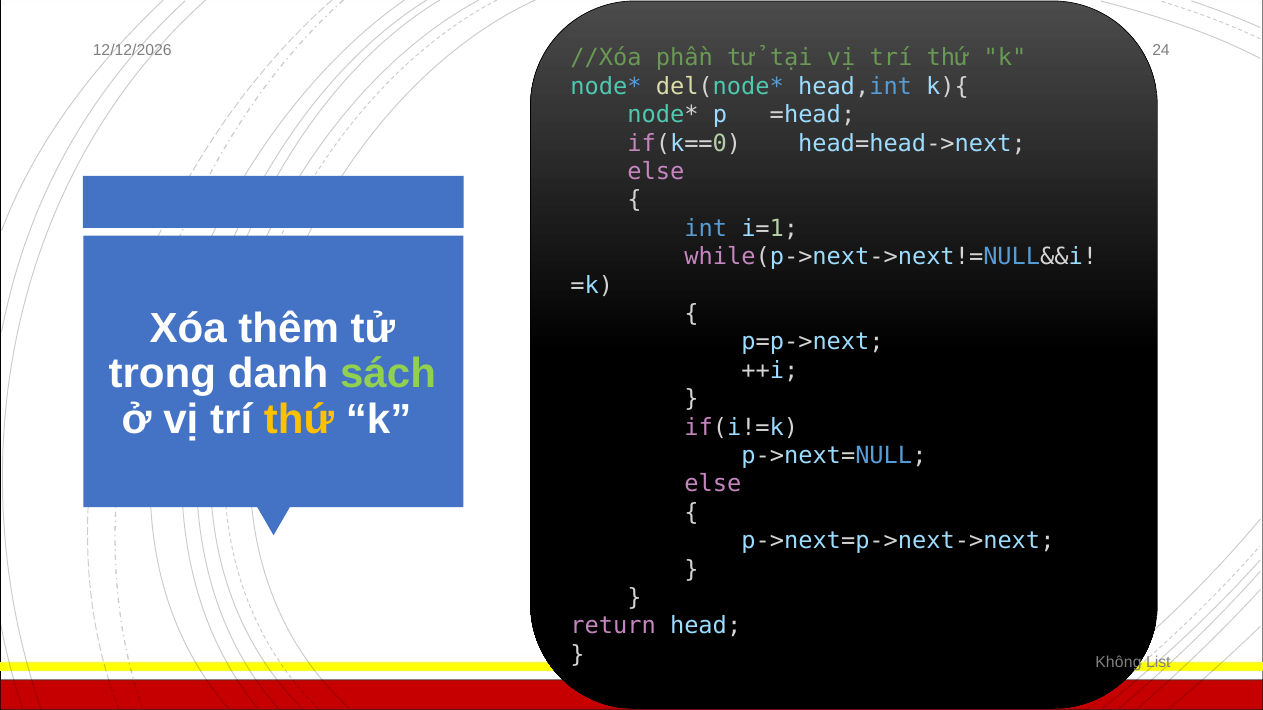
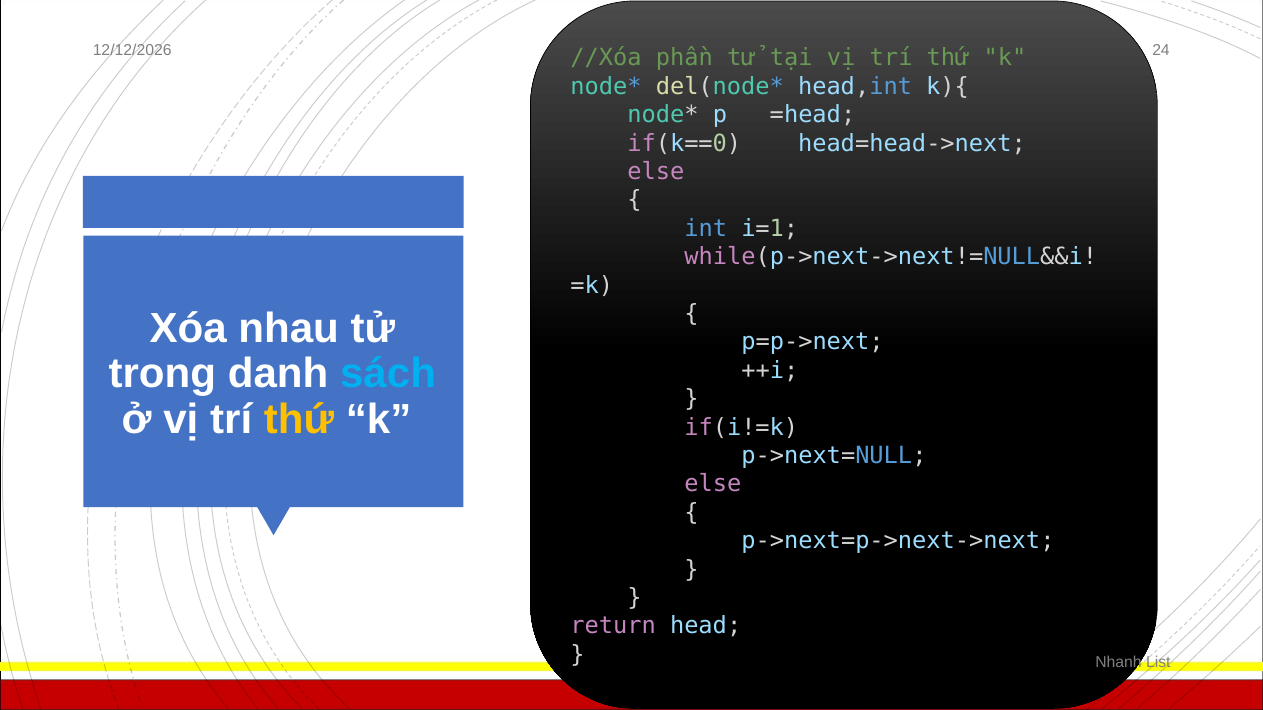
thêm: thêm -> nhau
sách colour: light green -> light blue
Không: Không -> Nhanh
